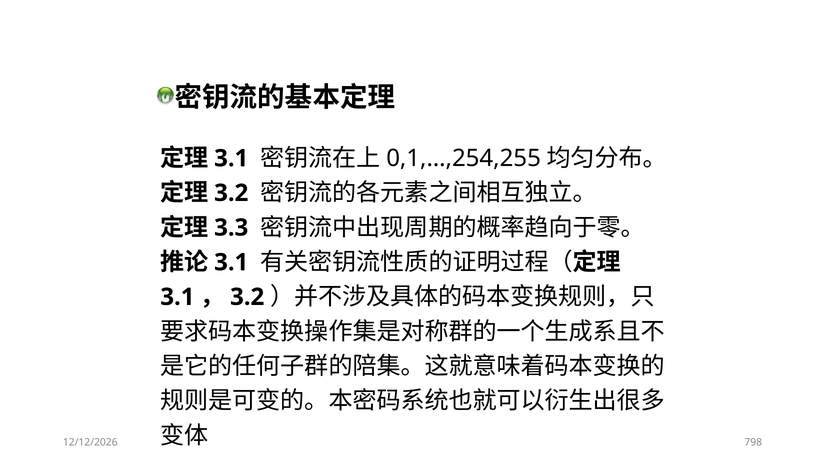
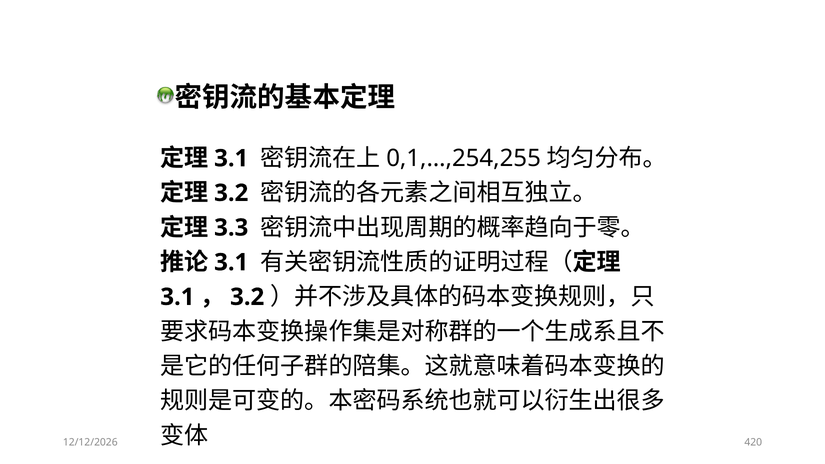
798: 798 -> 420
